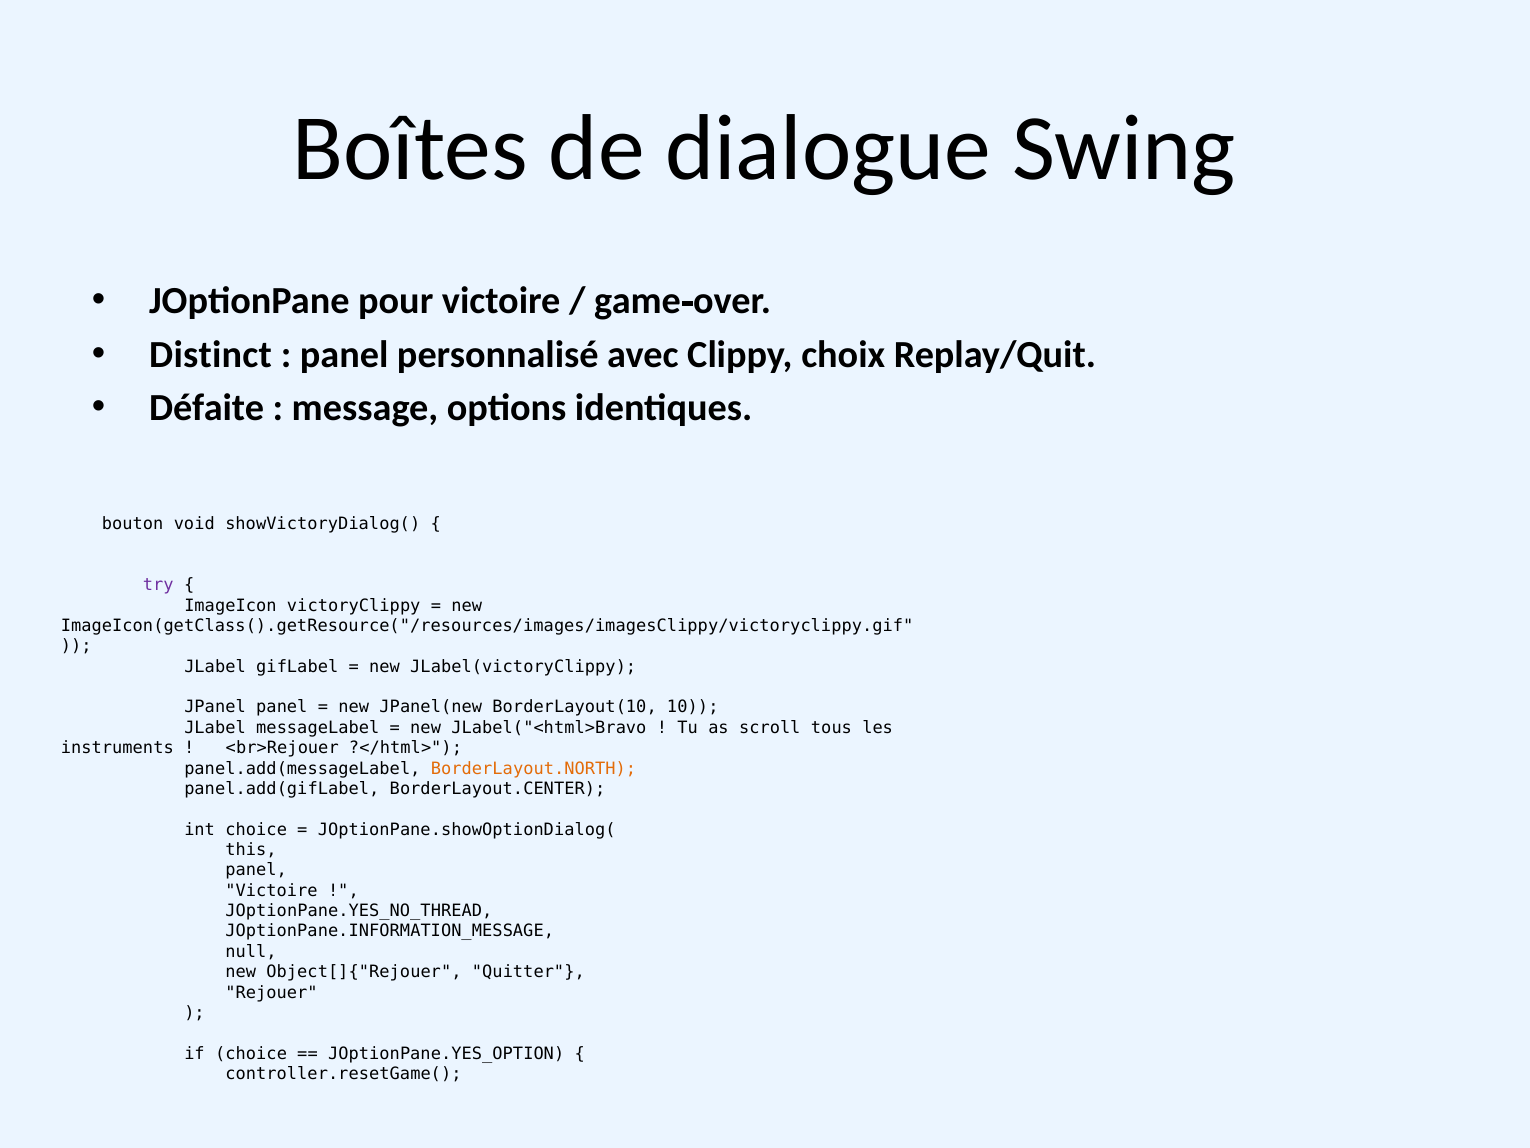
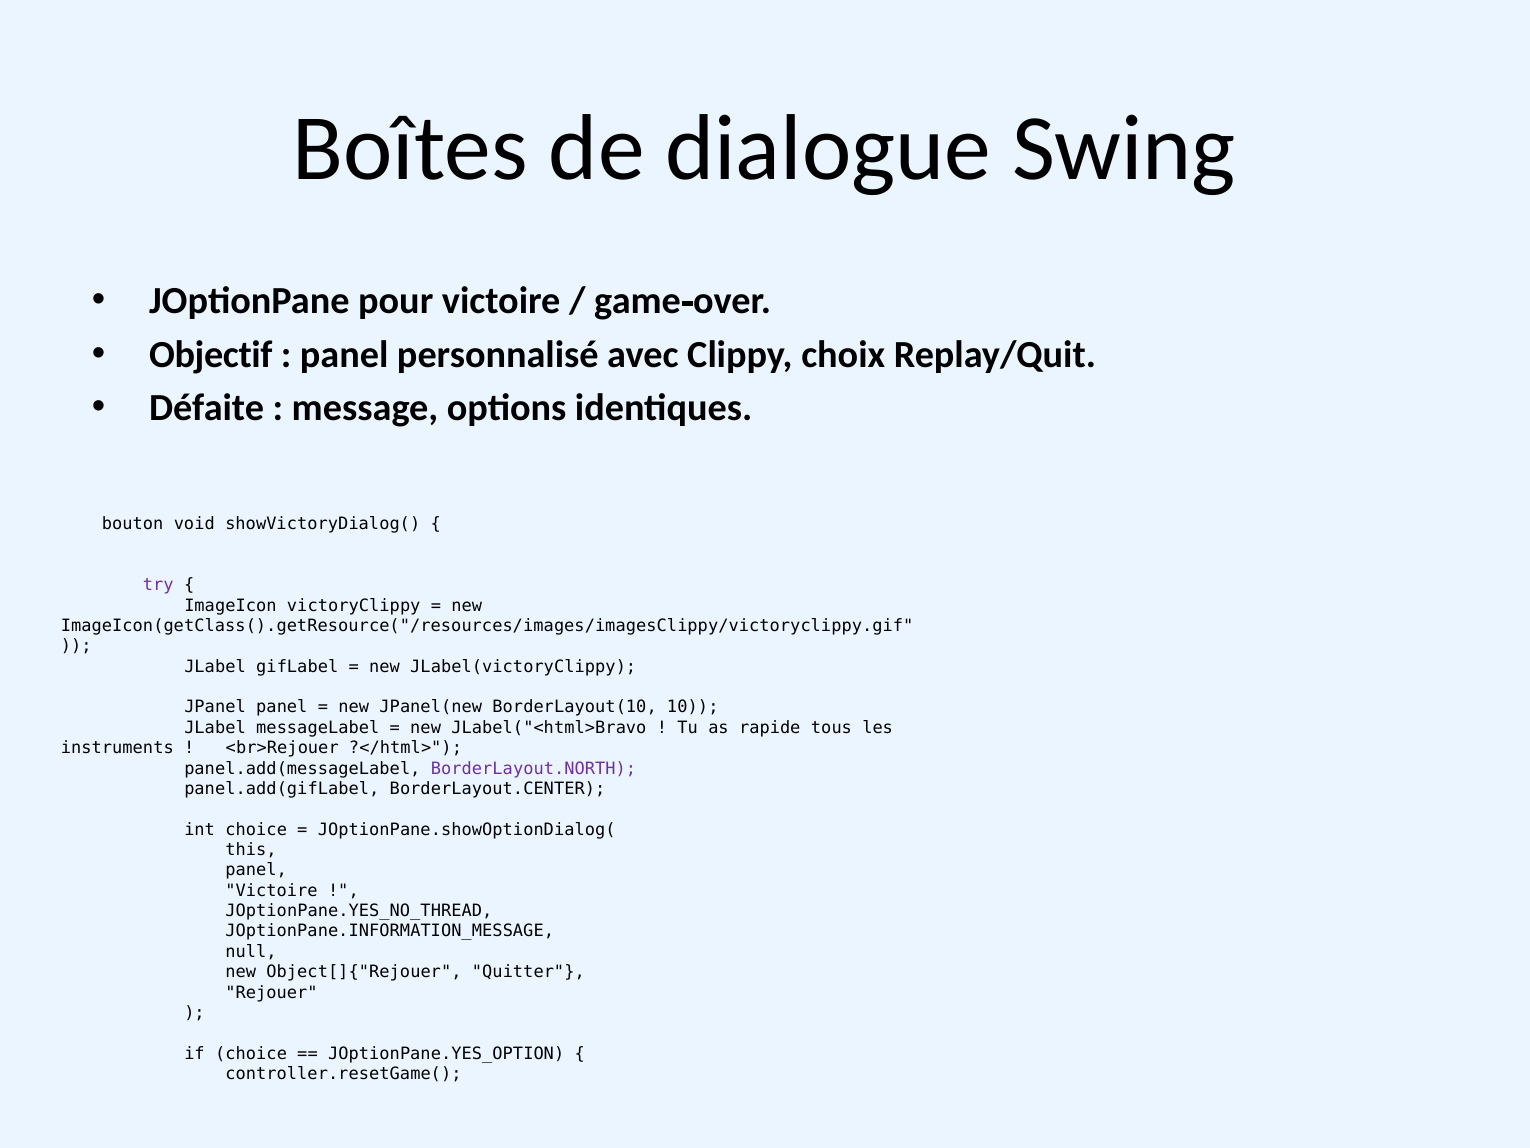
Distinct: Distinct -> Objectif
scroll: scroll -> rapide
BorderLayout.NORTH colour: orange -> purple
